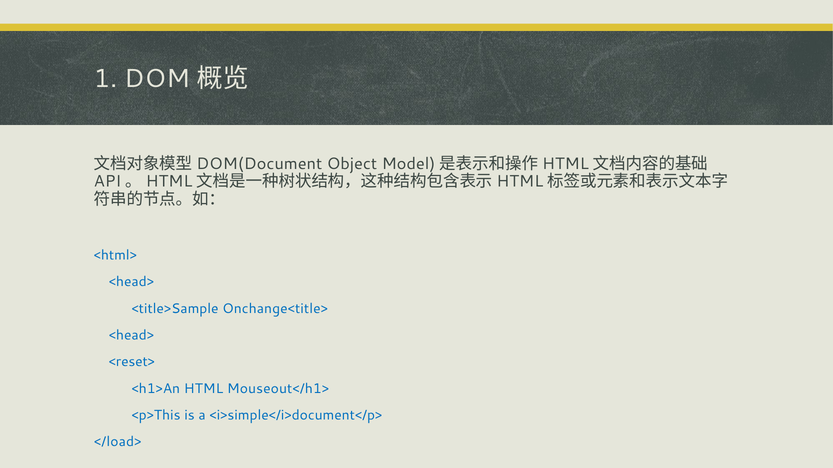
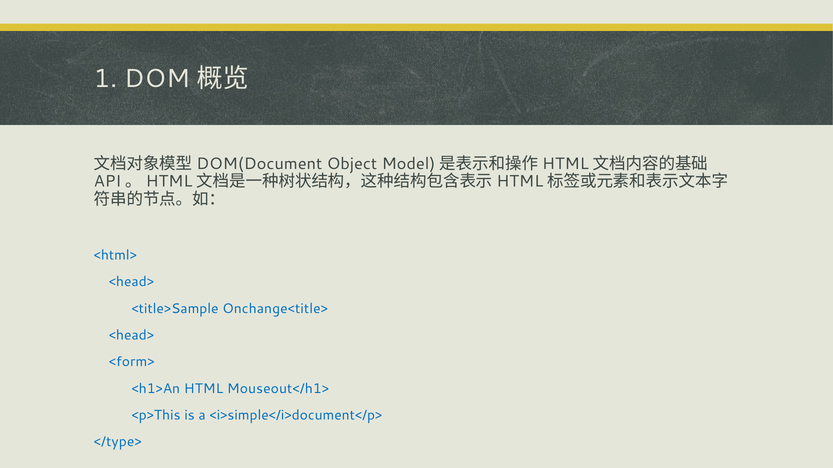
<reset>: <reset> -> <form>
</load>: </load> -> </type>
